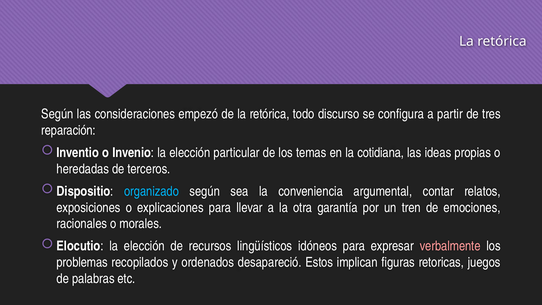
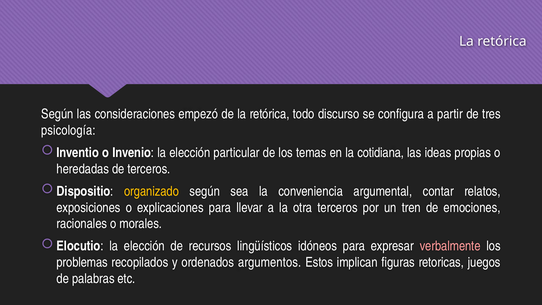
reparación: reparación -> psicología
organizado colour: light blue -> yellow
otra garantía: garantía -> terceros
desapareció: desapareció -> argumentos
